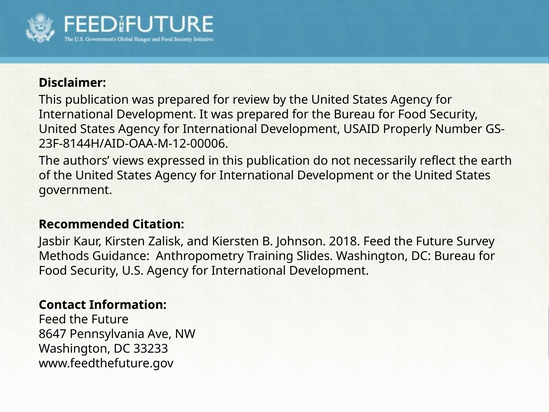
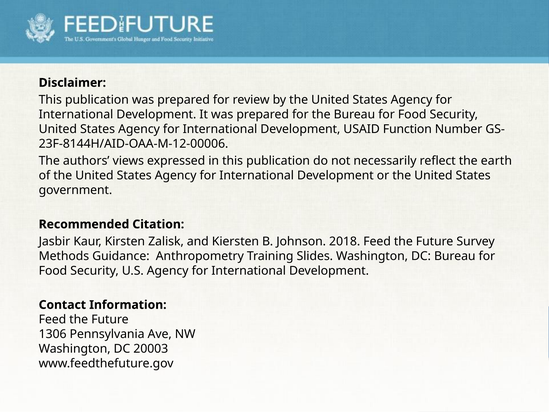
Properly: Properly -> Function
8647: 8647 -> 1306
33233: 33233 -> 20003
